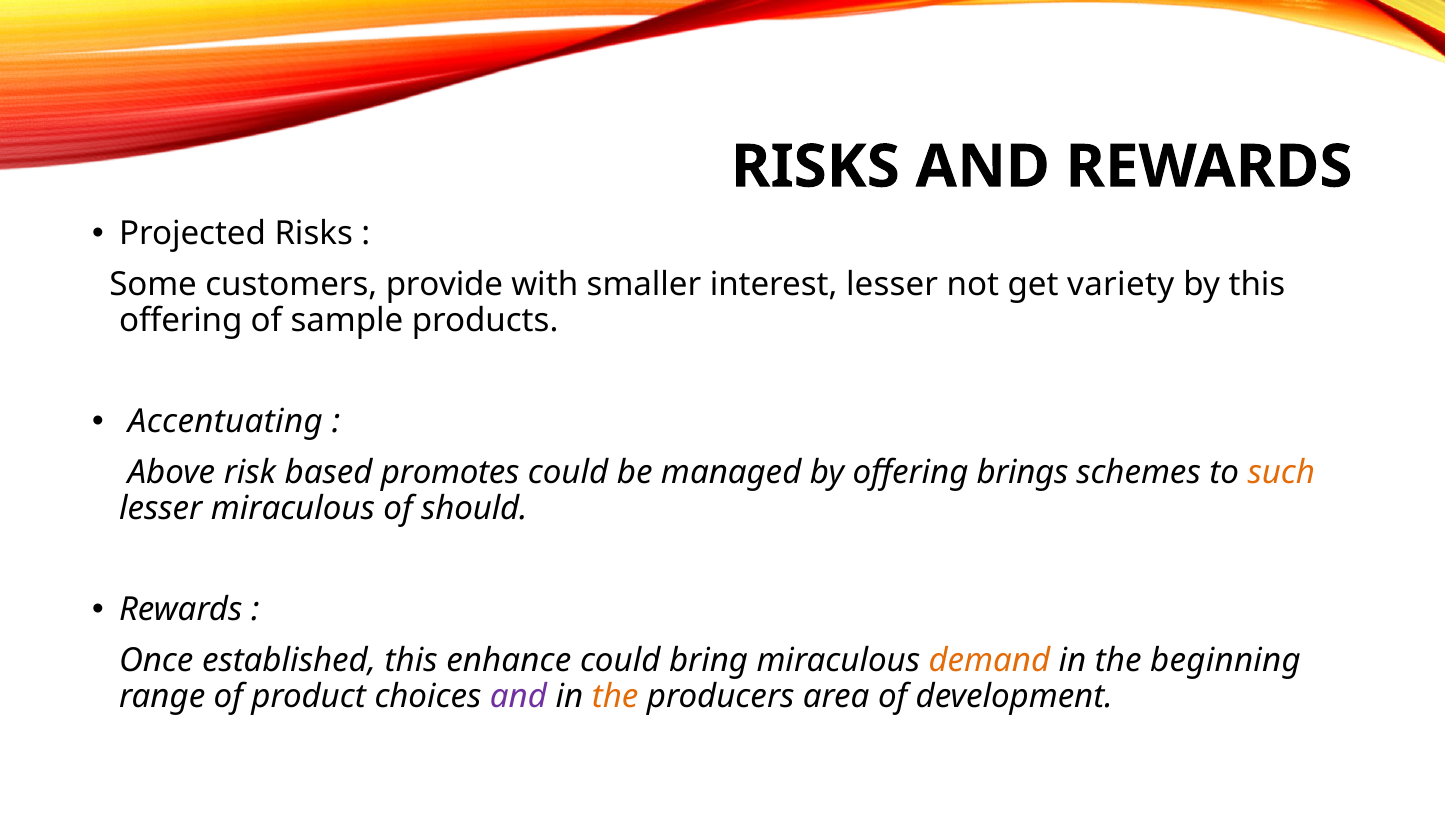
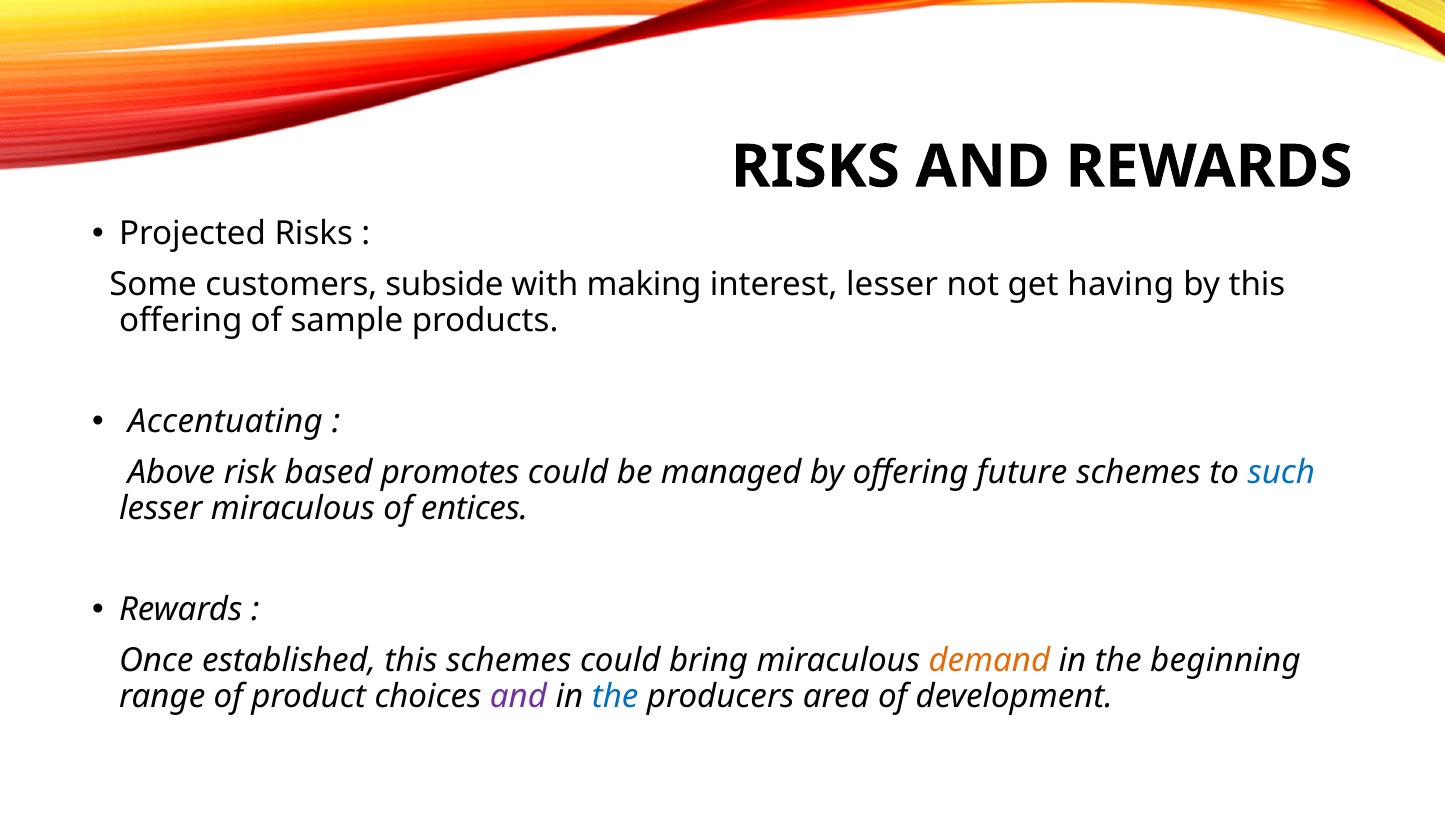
provide: provide -> subside
smaller: smaller -> making
variety: variety -> having
brings: brings -> future
such colour: orange -> blue
should: should -> entices
this enhance: enhance -> schemes
the at (615, 696) colour: orange -> blue
